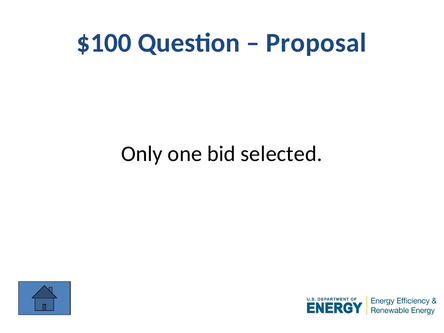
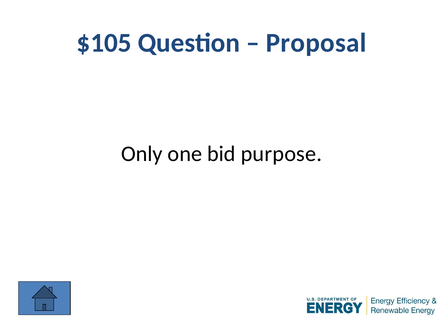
$100: $100 -> $105
selected: selected -> purpose
